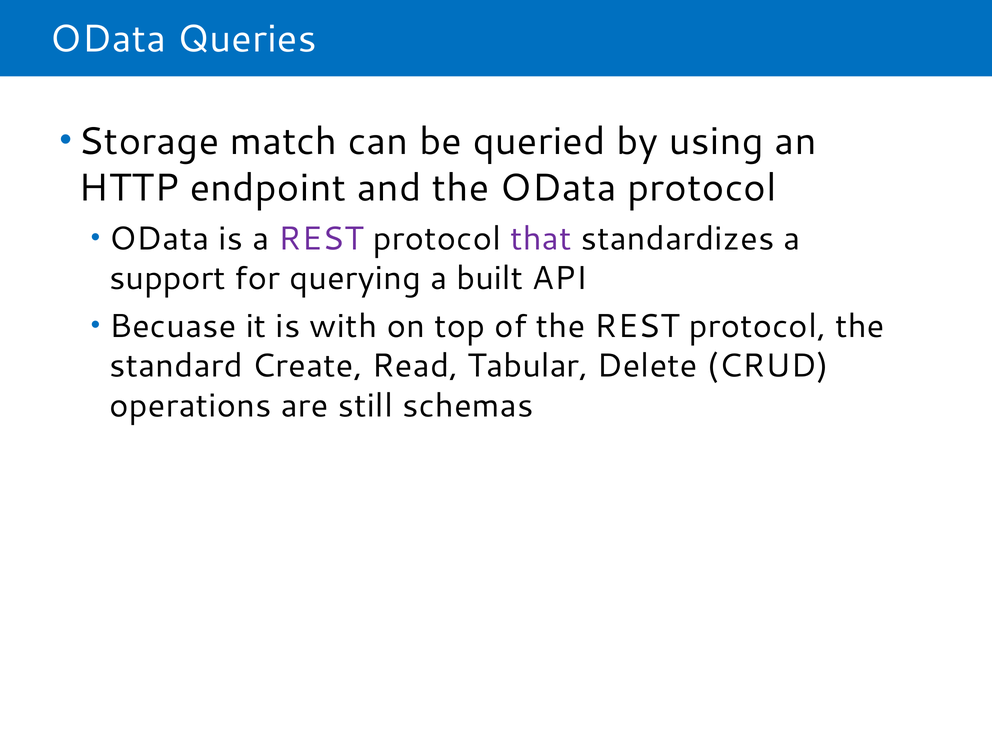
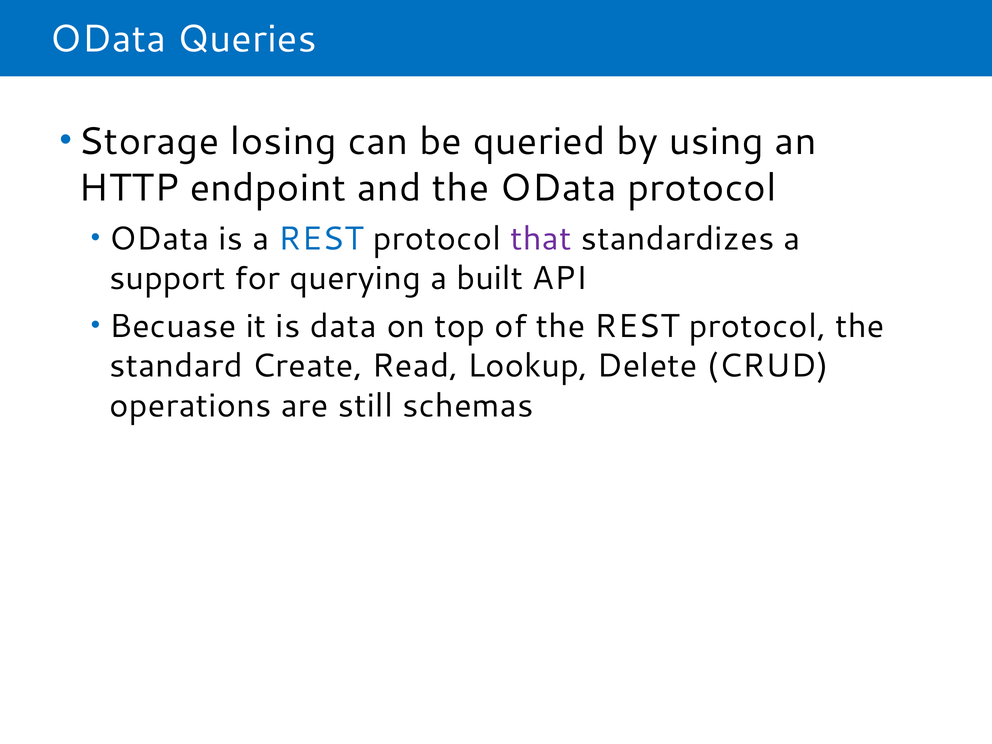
match: match -> losing
REST at (321, 239) colour: purple -> blue
with: with -> data
Tabular: Tabular -> Lookup
